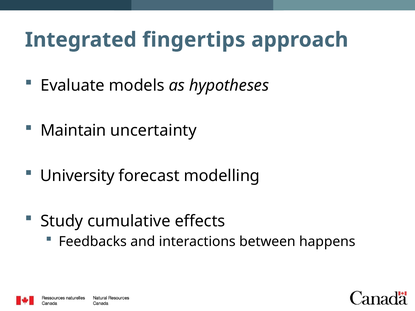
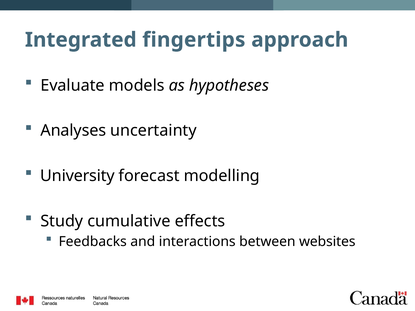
Maintain: Maintain -> Analyses
happens: happens -> websites
